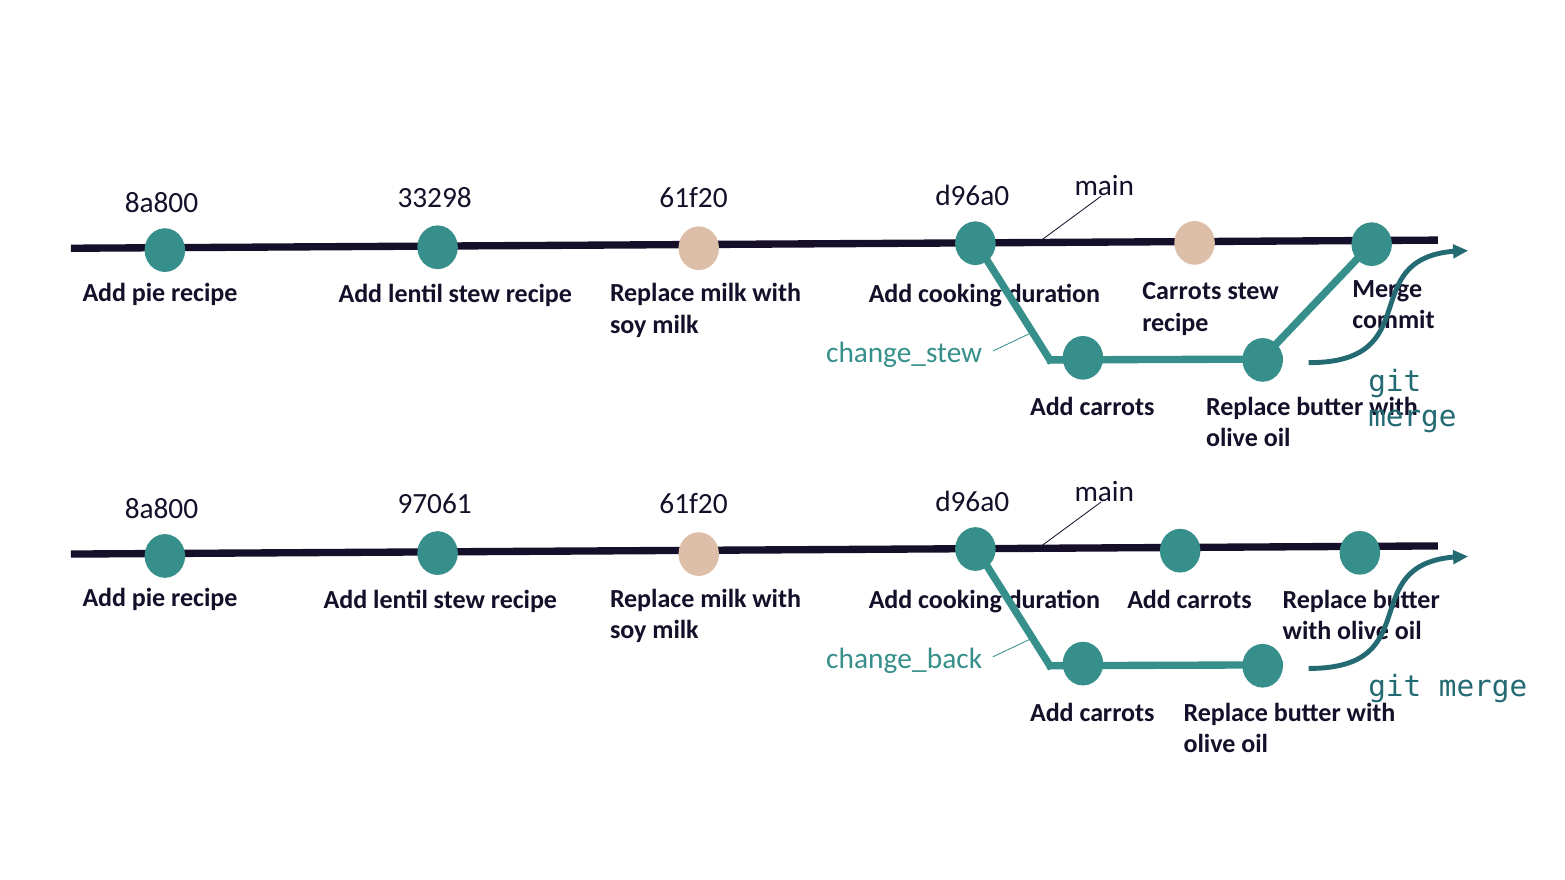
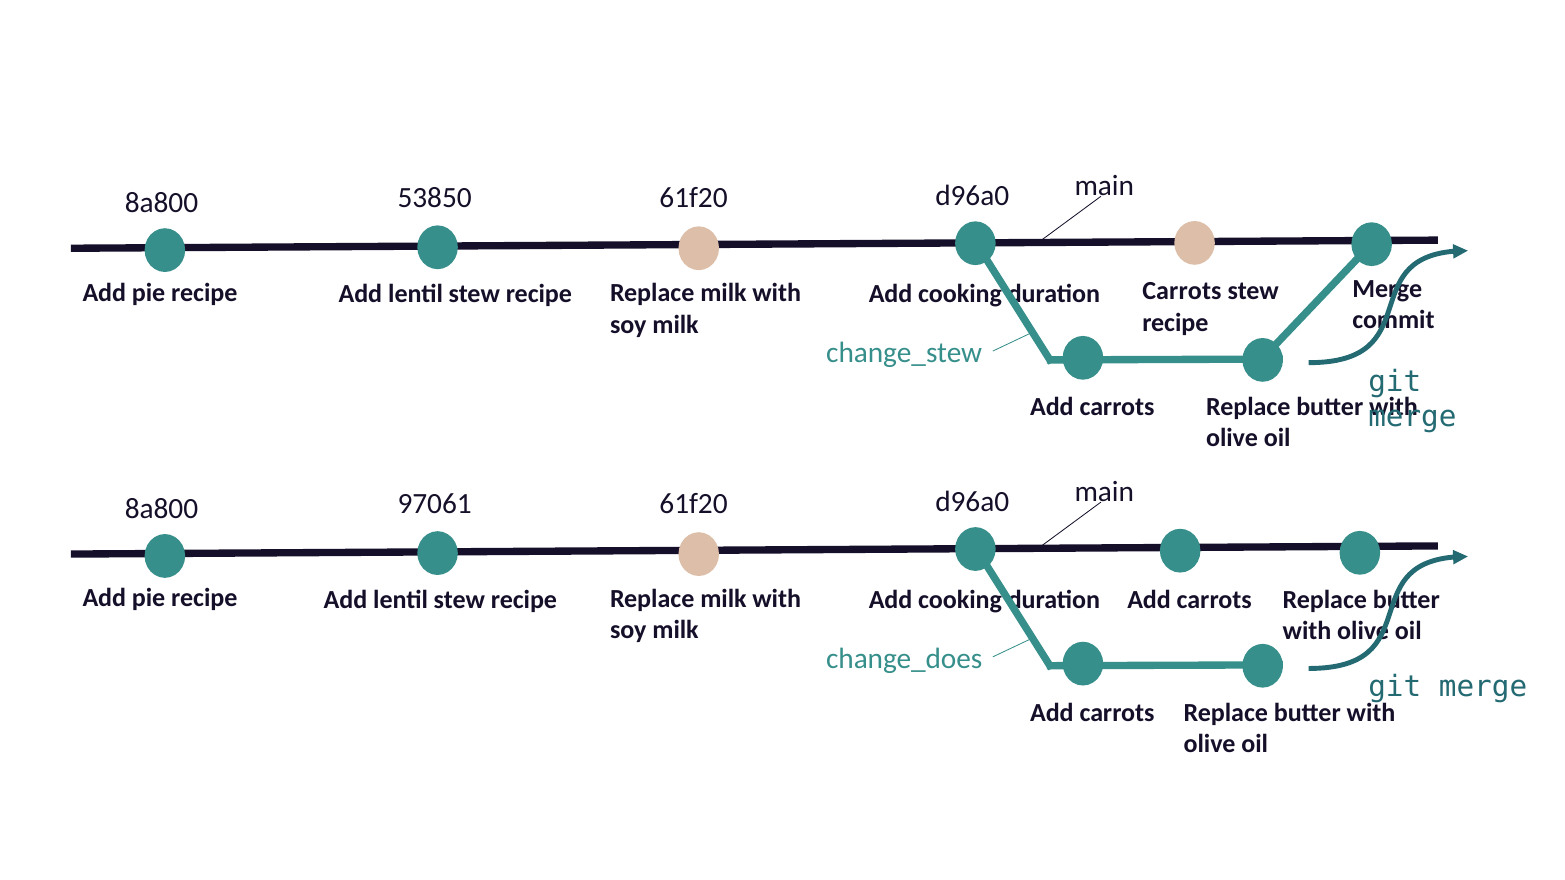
33298: 33298 -> 53850
change_back: change_back -> change_does
